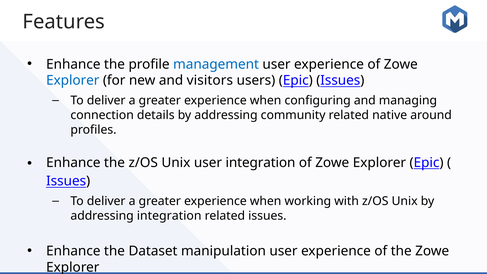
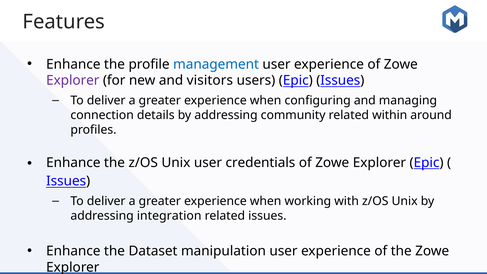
Explorer at (73, 80) colour: blue -> purple
native: native -> within
user integration: integration -> credentials
